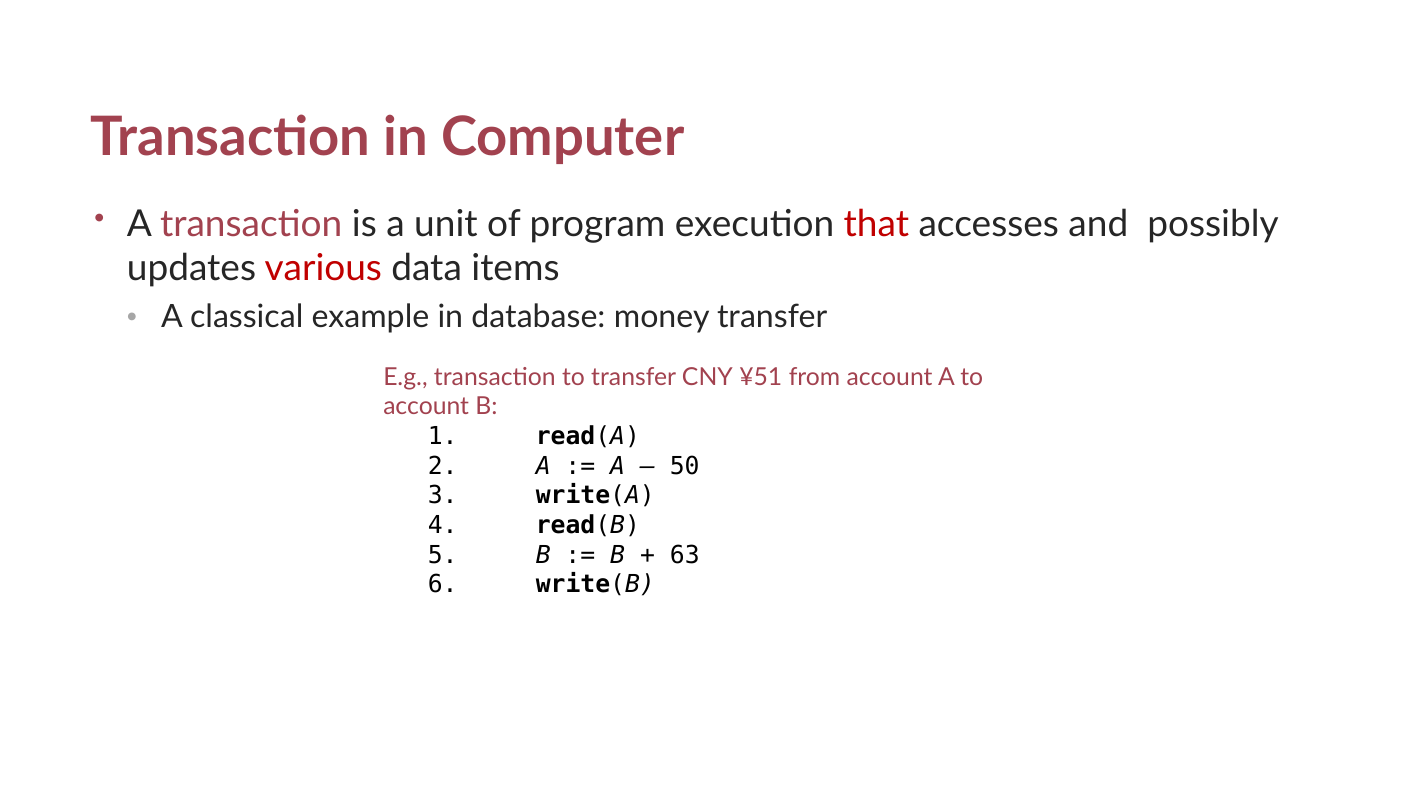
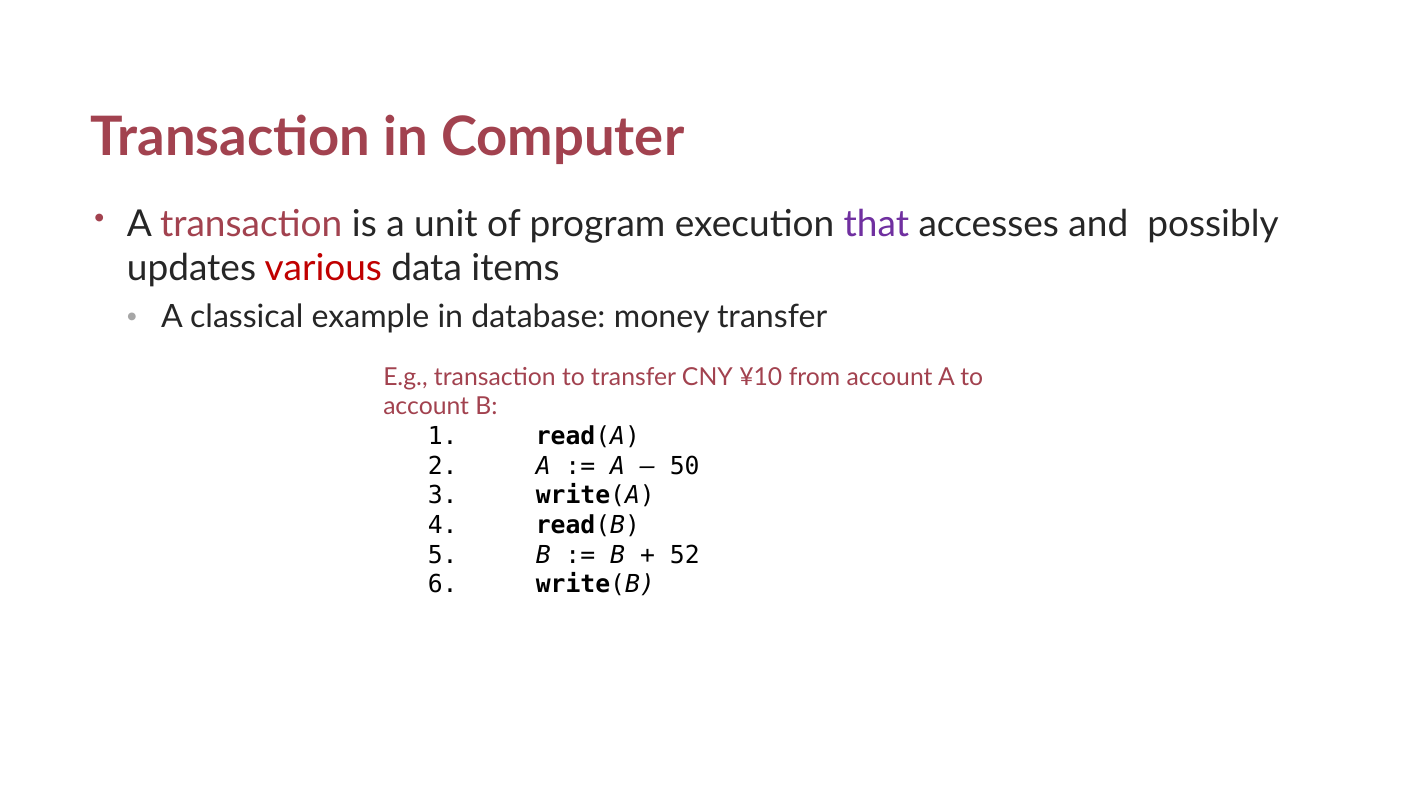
that colour: red -> purple
¥51: ¥51 -> ¥10
63: 63 -> 52
